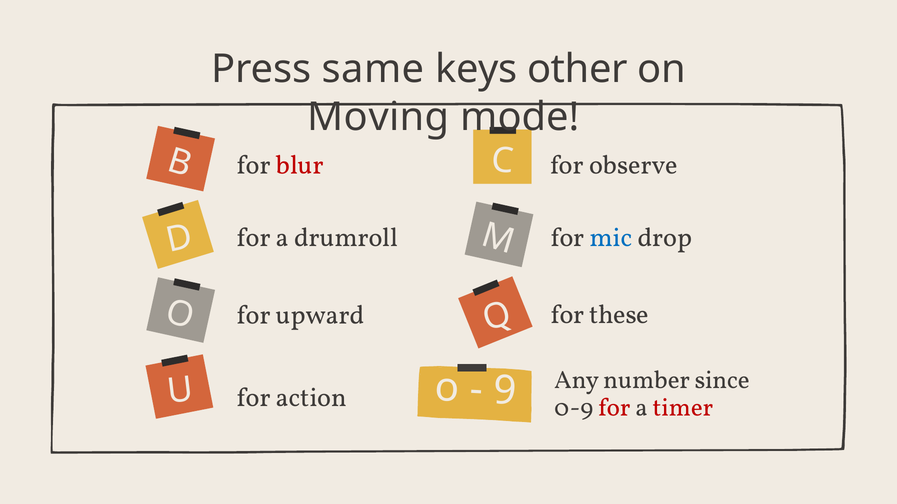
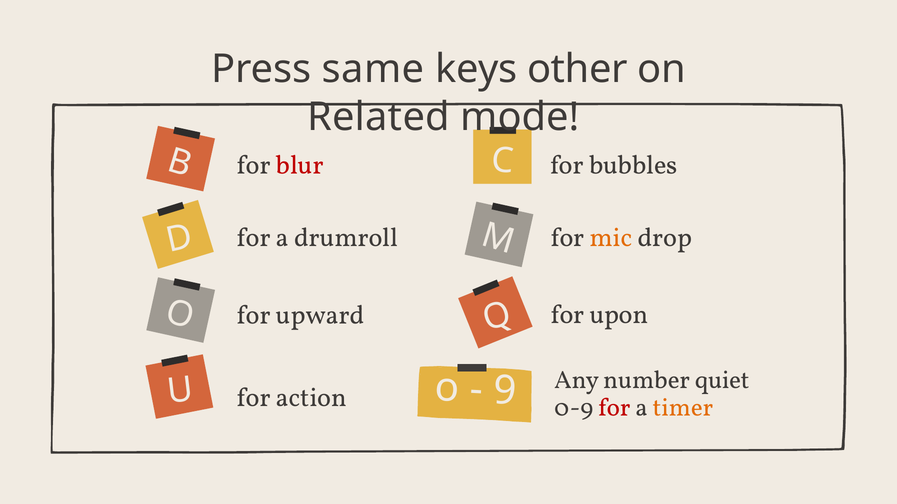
Moving: Moving -> Related
observe: observe -> bubbles
mic colour: blue -> orange
these: these -> upon
since: since -> quiet
timer colour: red -> orange
